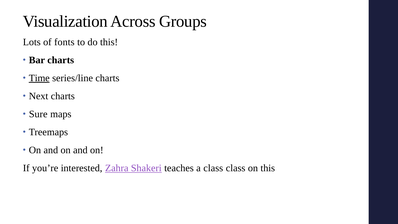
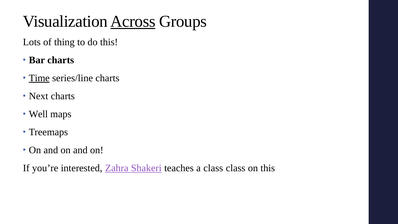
Across underline: none -> present
fonts: fonts -> thing
Sure: Sure -> Well
